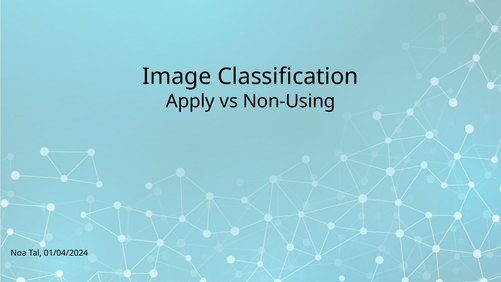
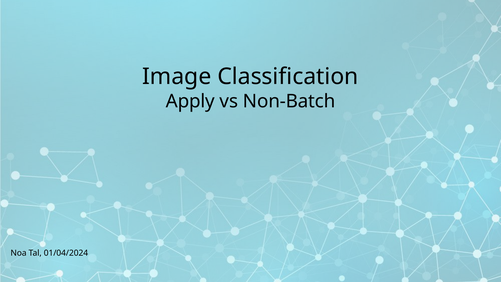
Non-Using: Non-Using -> Non-Batch
